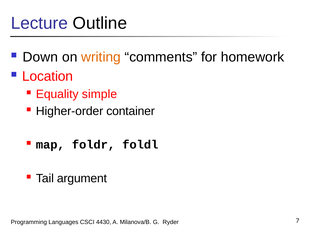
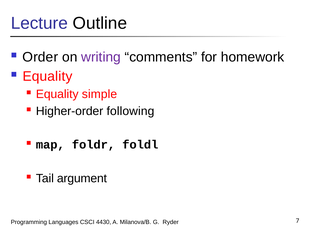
Down: Down -> Order
writing colour: orange -> purple
Location at (48, 76): Location -> Equality
container: container -> following
